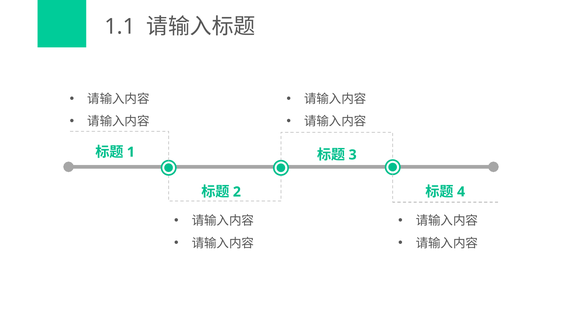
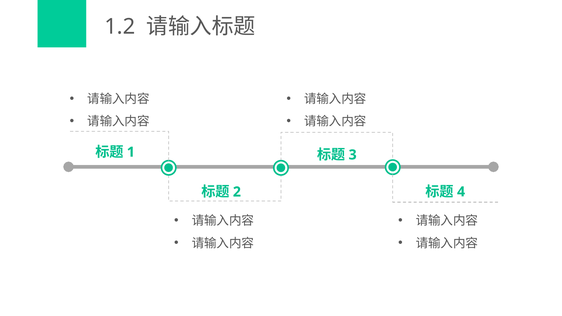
1.1: 1.1 -> 1.2
